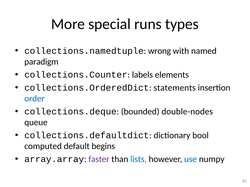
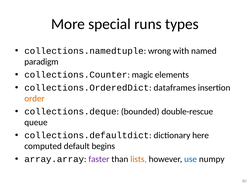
labels: labels -> magic
statements: statements -> dataframes
order colour: blue -> orange
double-nodes: double-nodes -> double-rescue
bool: bool -> here
lists colour: blue -> orange
